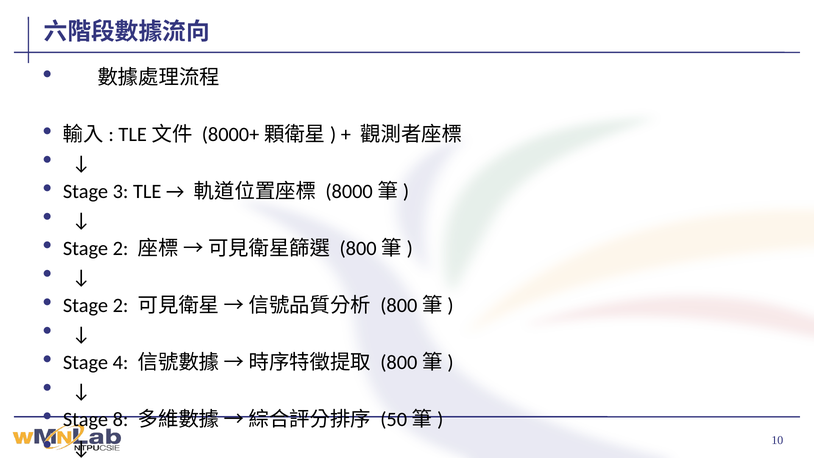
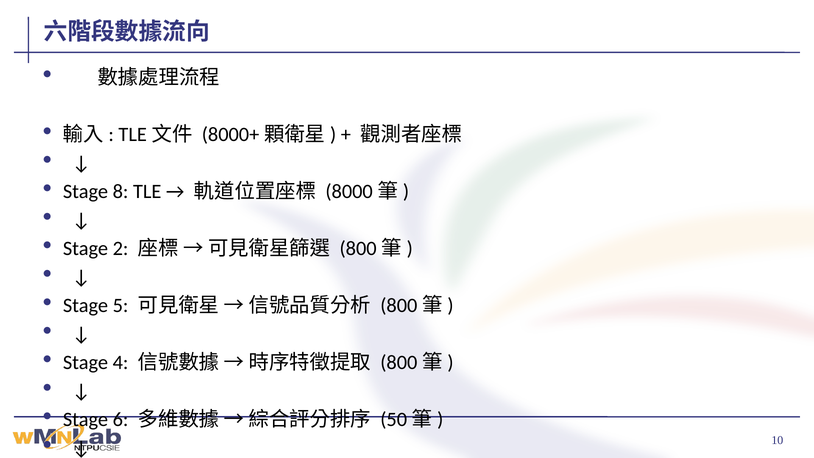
3: 3 -> 8
2 at (121, 306): 2 -> 5
8 at (121, 420): 8 -> 6
